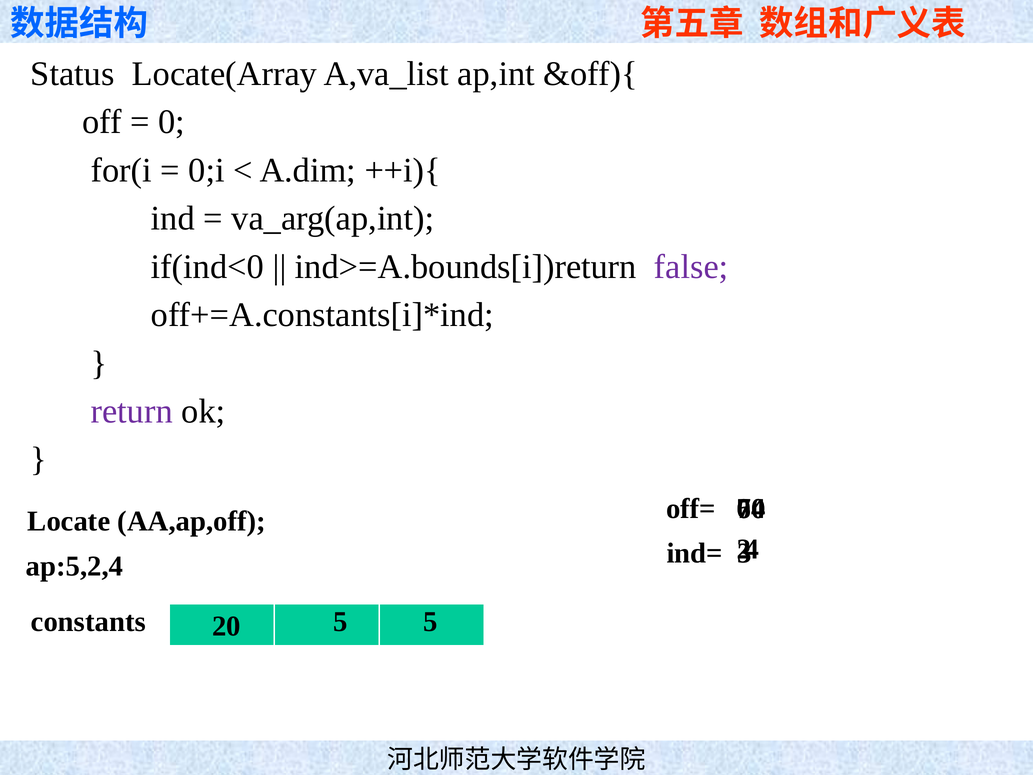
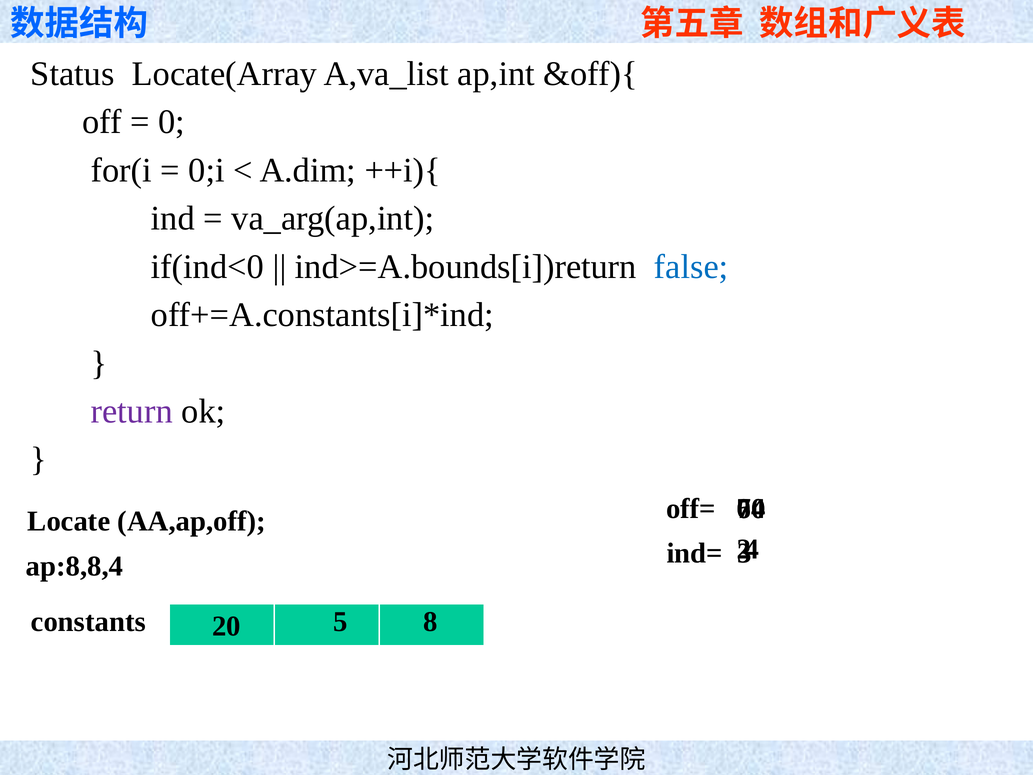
false colour: purple -> blue
ap:5,2,4: ap:5,2,4 -> ap:8,8,4
constants 5: 5 -> 8
